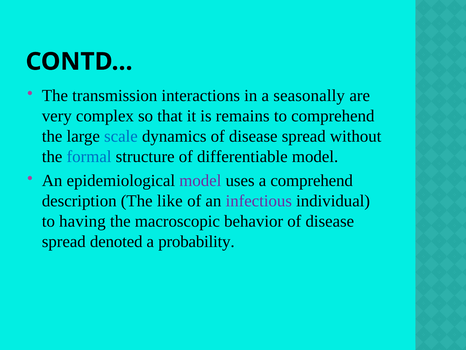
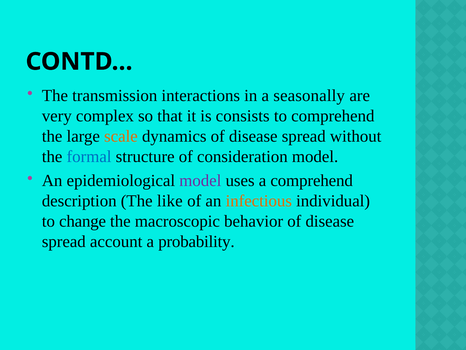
remains: remains -> consists
scale colour: blue -> orange
differentiable: differentiable -> consideration
infectious colour: purple -> orange
having: having -> change
denoted: denoted -> account
